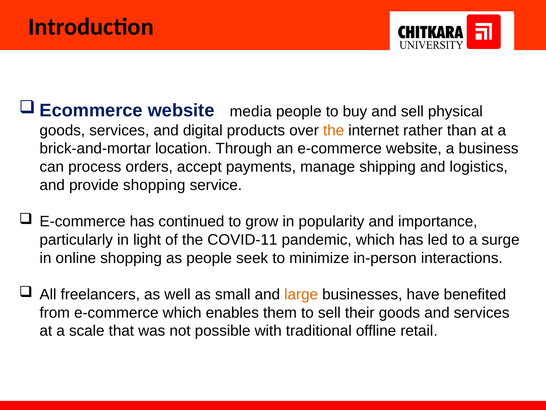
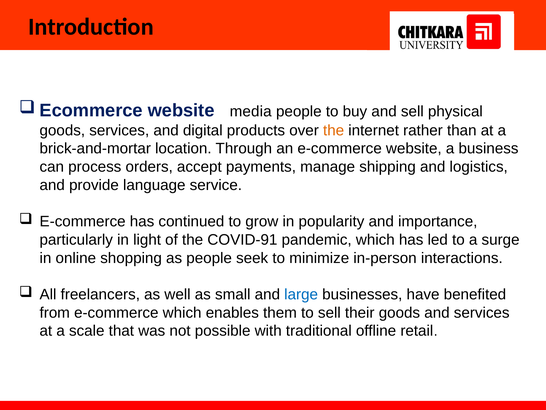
provide shopping: shopping -> language
COVID-11: COVID-11 -> COVID-91
large colour: orange -> blue
